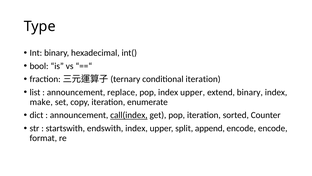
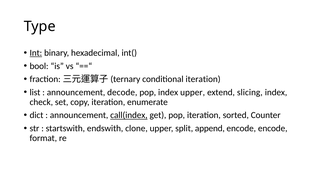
Int underline: none -> present
replace: replace -> decode
extend binary: binary -> slicing
make: make -> check
endswith index: index -> clone
